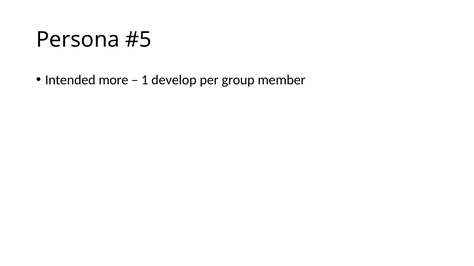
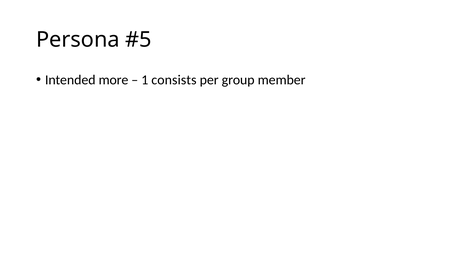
develop: develop -> consists
